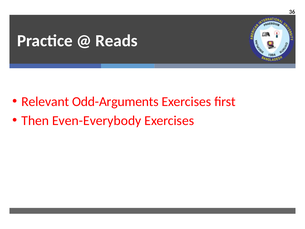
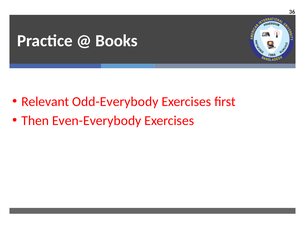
Reads: Reads -> Books
Odd-Arguments: Odd-Arguments -> Odd-Everybody
